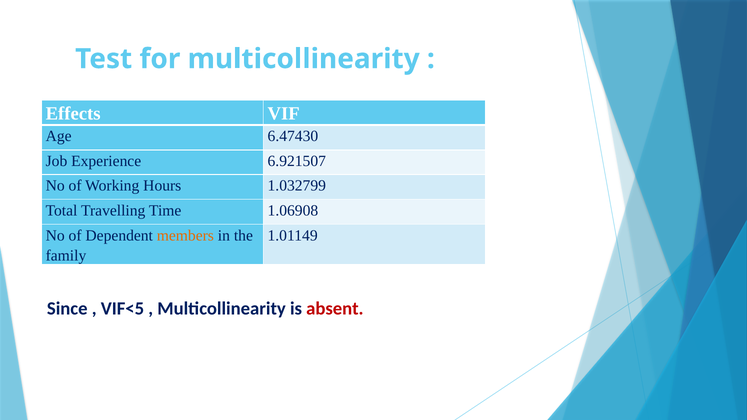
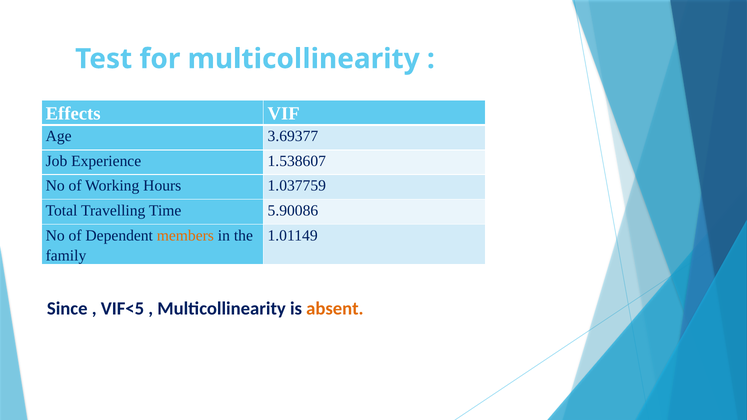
6.47430: 6.47430 -> 3.69377
6.921507: 6.921507 -> 1.538607
1.032799: 1.032799 -> 1.037759
1.06908: 1.06908 -> 5.90086
absent colour: red -> orange
